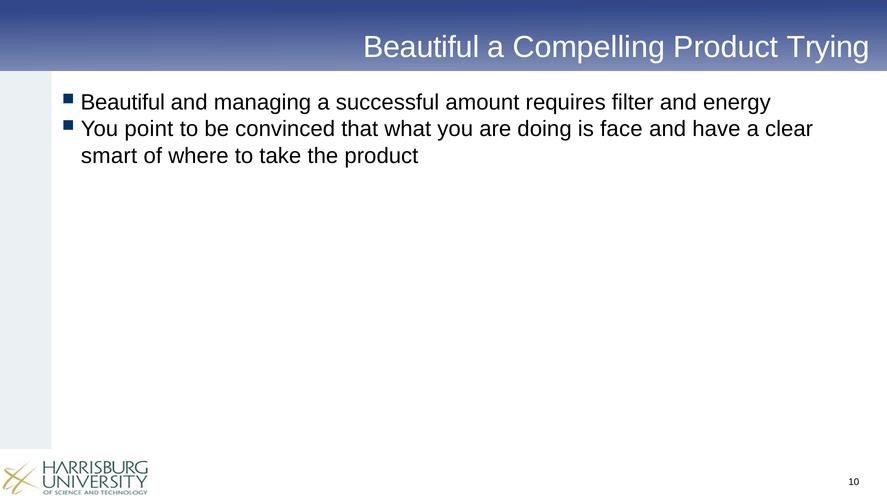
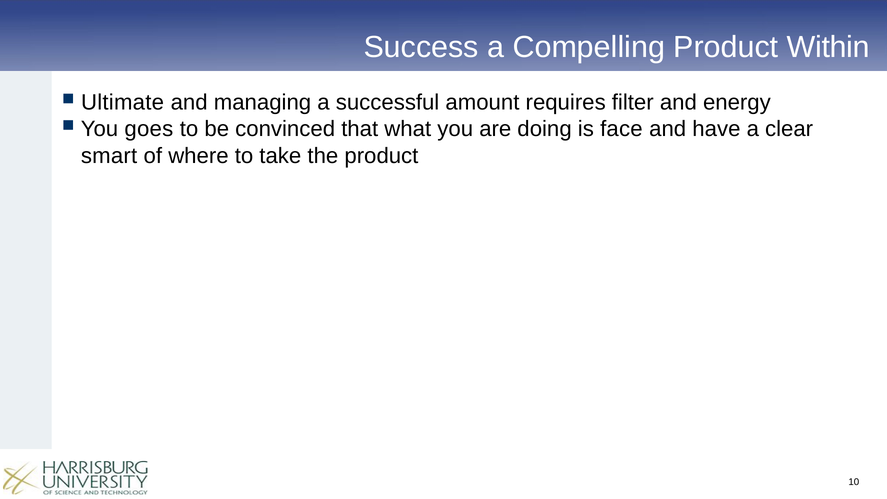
Beautiful at (421, 47): Beautiful -> Success
Trying: Trying -> Within
Beautiful at (123, 102): Beautiful -> Ultimate
point: point -> goes
